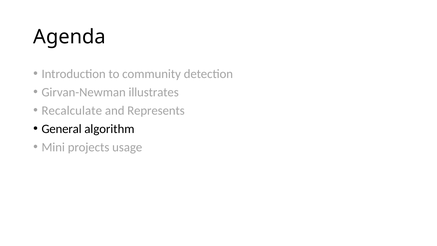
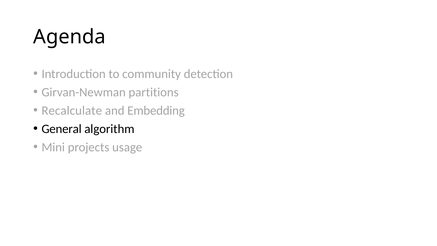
illustrates: illustrates -> partitions
Represents: Represents -> Embedding
